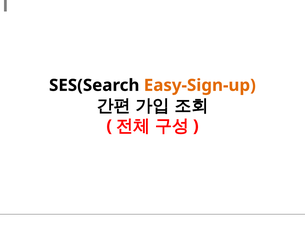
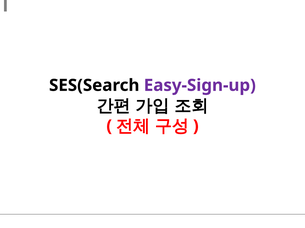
Easy-Sign-up colour: orange -> purple
